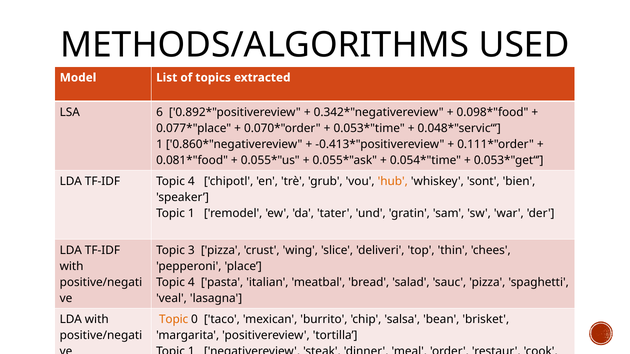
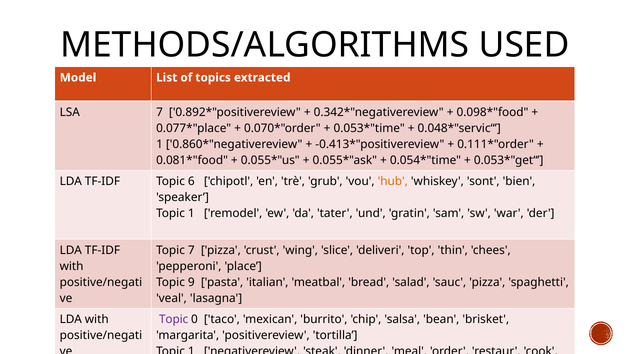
LSA 6: 6 -> 7
TF-IDF Topic 4: 4 -> 6
Topic 3: 3 -> 7
4 at (191, 283): 4 -> 9
Topic at (174, 320) colour: orange -> purple
